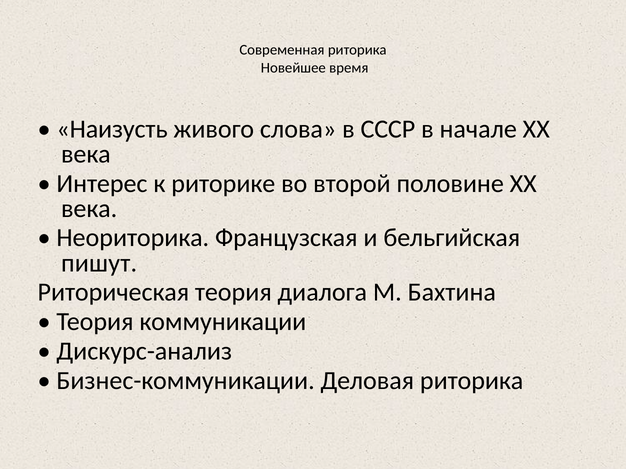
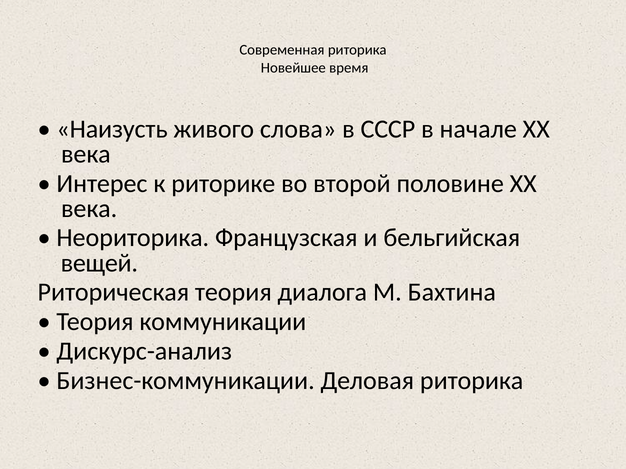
пишут: пишут -> вещей
